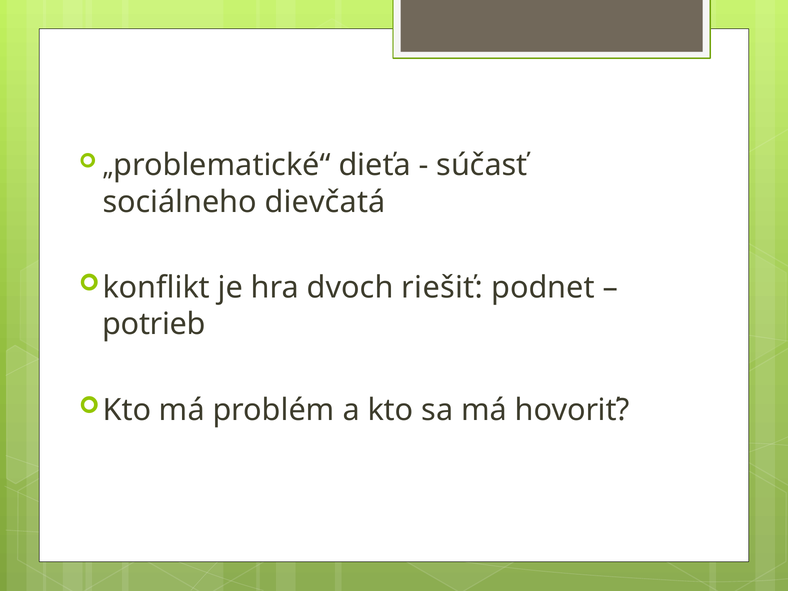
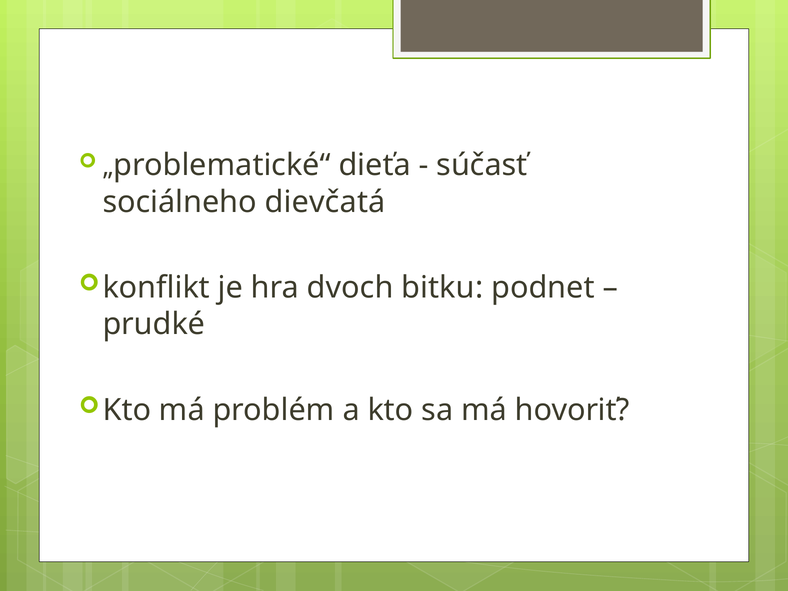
riešiť: riešiť -> bitku
potrieb: potrieb -> prudké
